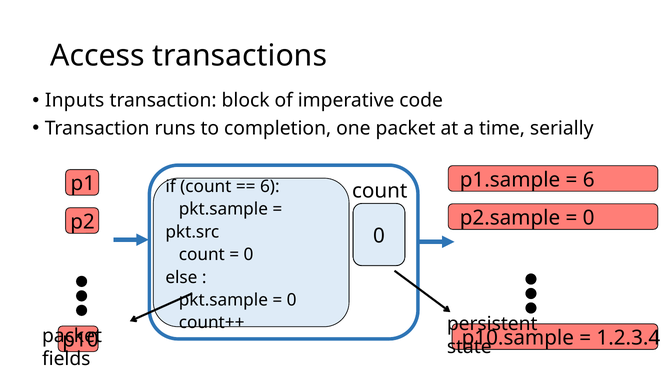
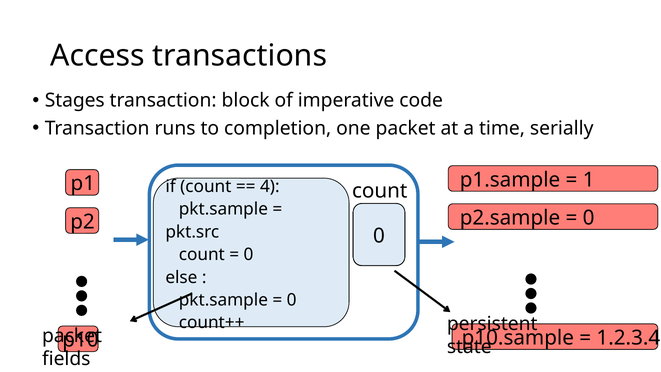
Inputs: Inputs -> Stages
6 at (589, 180): 6 -> 1
6 at (270, 186): 6 -> 4
